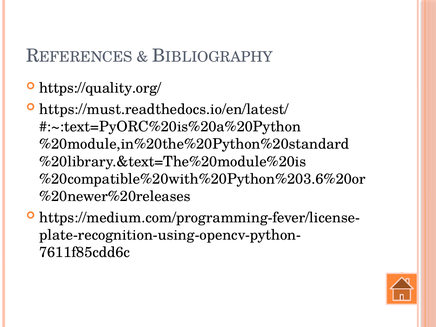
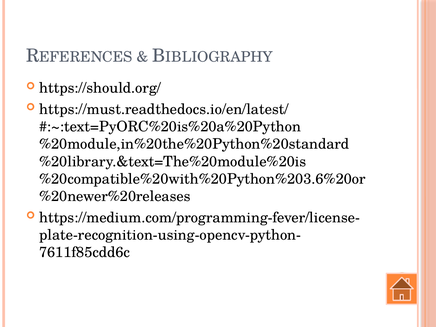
https://quality.org/: https://quality.org/ -> https://should.org/
